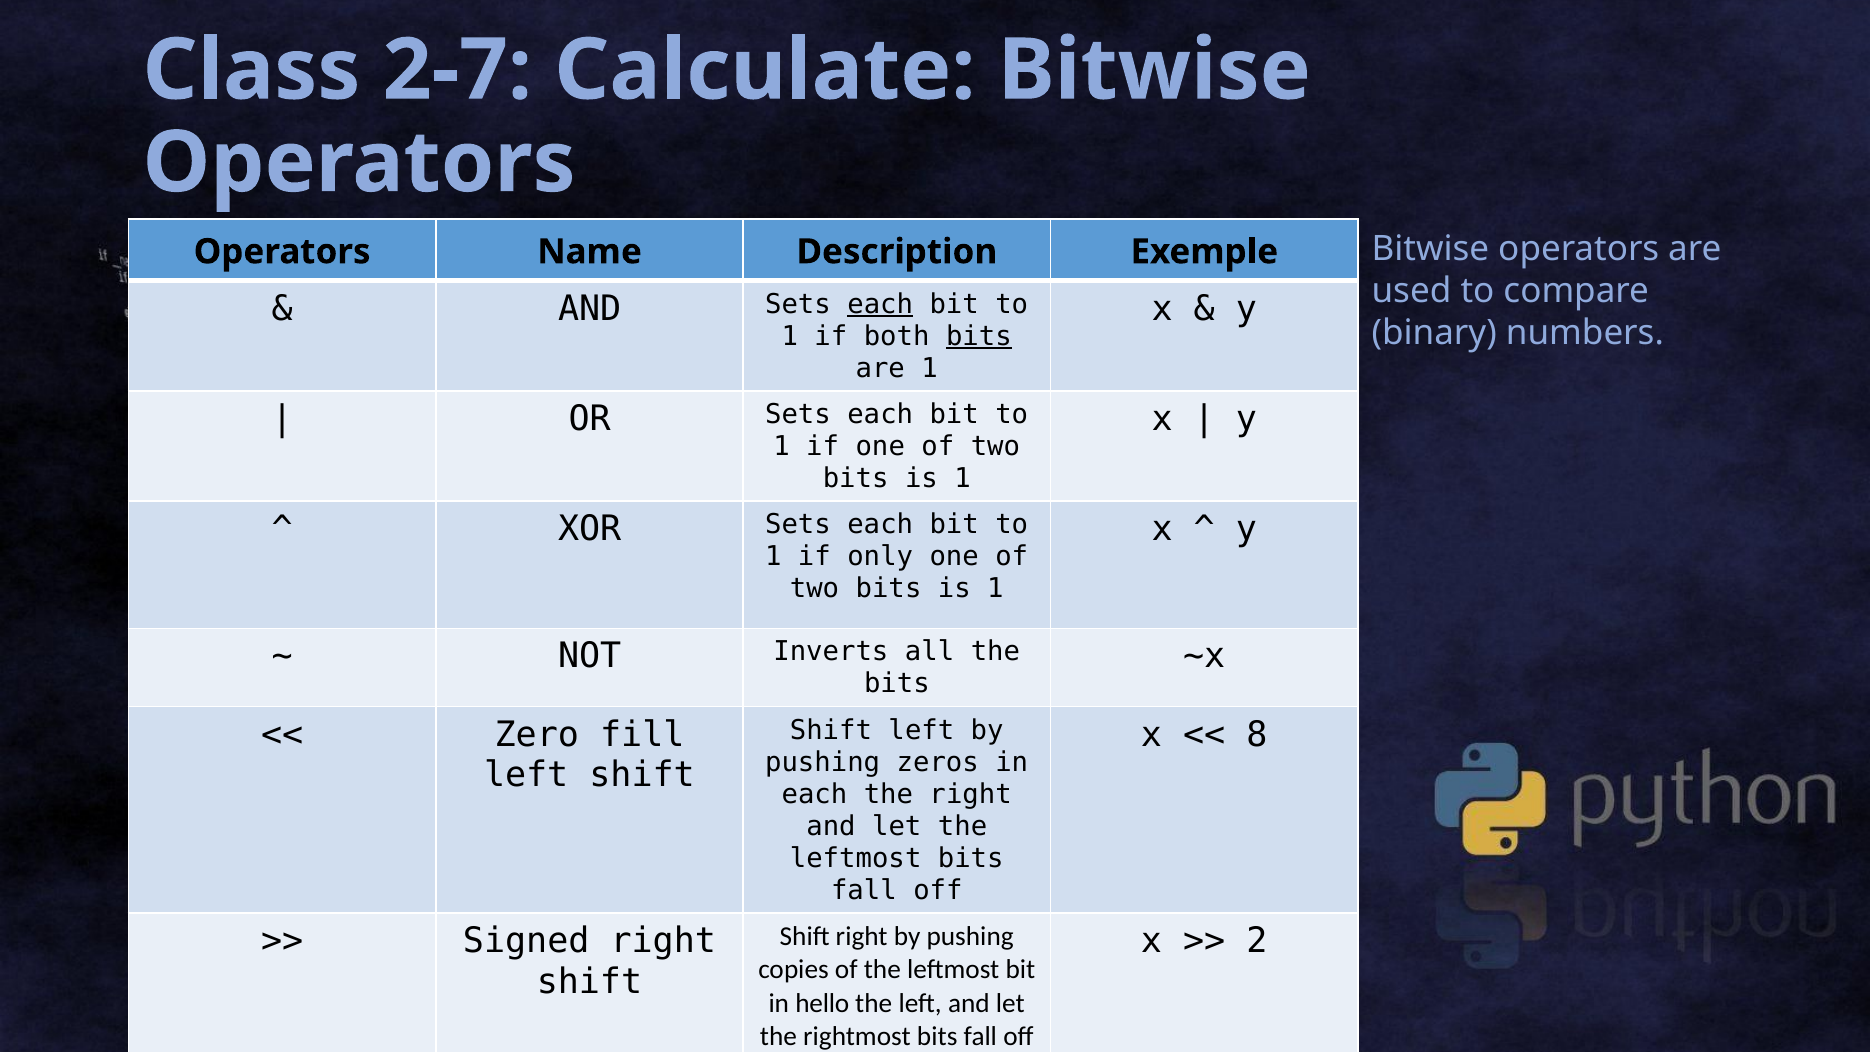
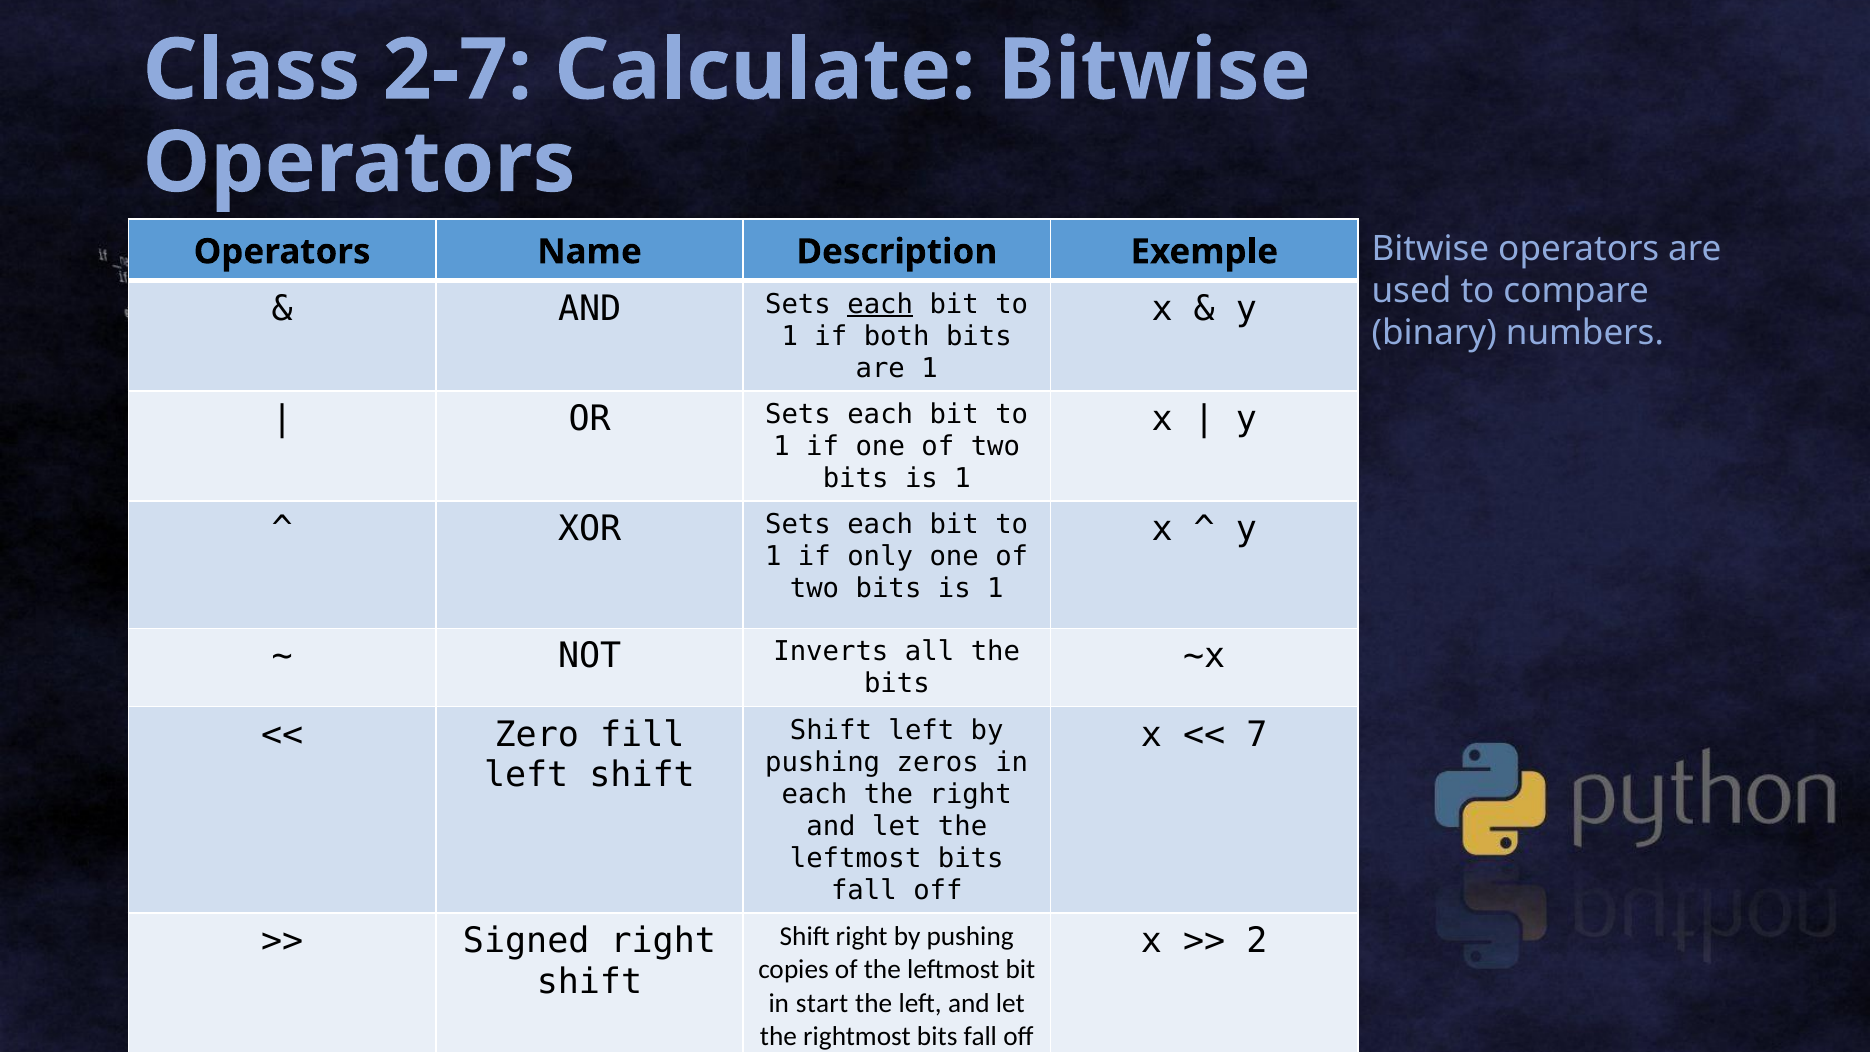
bits at (979, 336) underline: present -> none
8: 8 -> 7
hello: hello -> start
